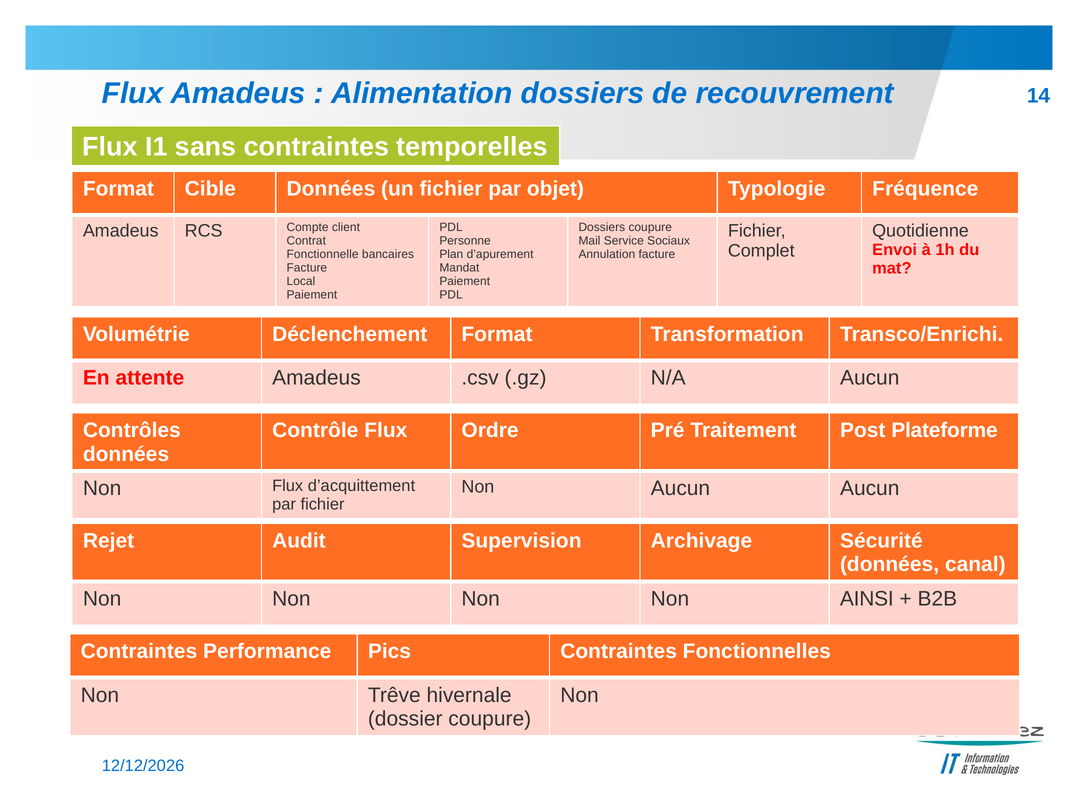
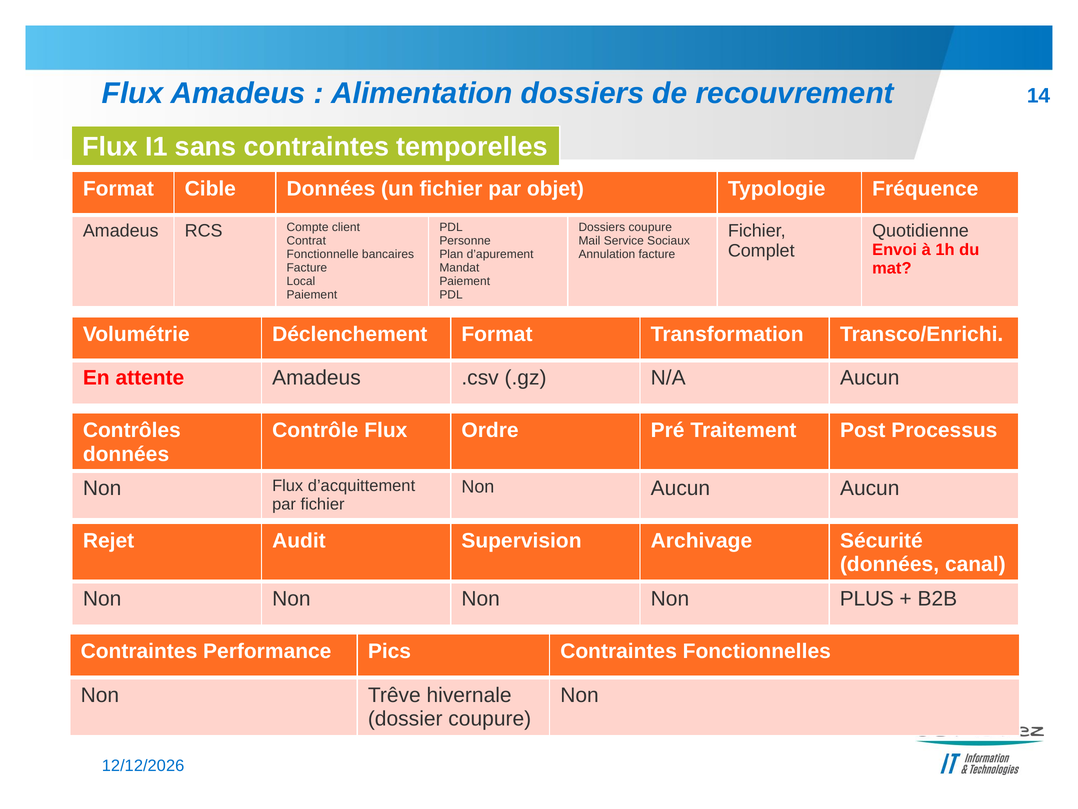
Plateforme: Plateforme -> Processus
AINSI: AINSI -> PLUS
